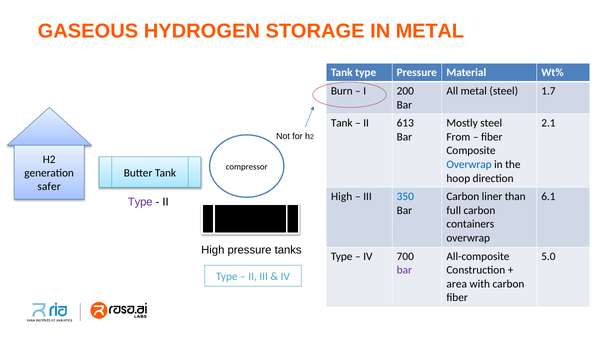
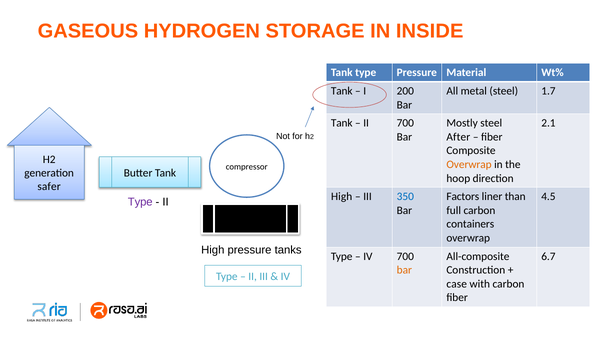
IN METAL: METAL -> INSIDE
Burn at (342, 91): Burn -> Tank
II 613: 613 -> 700
From: From -> After
Overwrap at (469, 165) colour: blue -> orange
Carbon at (463, 197): Carbon -> Factors
6.1: 6.1 -> 4.5
5.0: 5.0 -> 6.7
bar at (404, 270) colour: purple -> orange
area: area -> case
